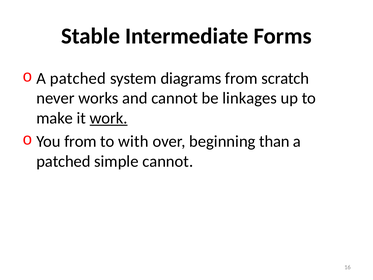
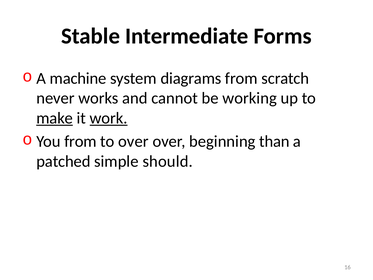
patched at (78, 78): patched -> machine
linkages: linkages -> working
make underline: none -> present
to with: with -> over
simple cannot: cannot -> should
